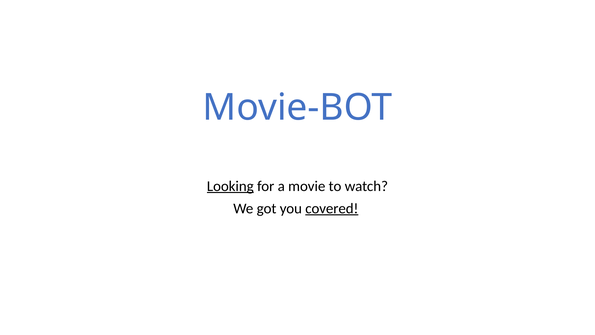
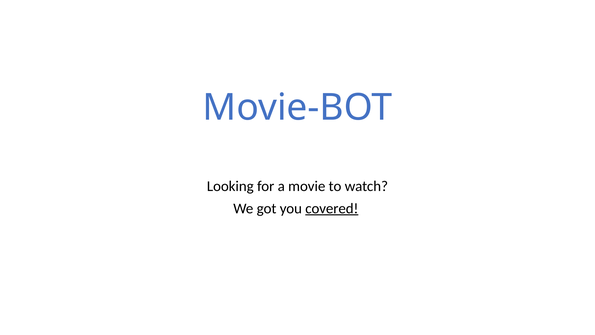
Looking underline: present -> none
